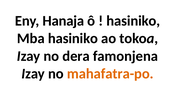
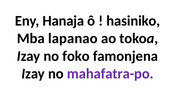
Mba hasiniko: hasiniko -> lapanao
dera: dera -> foko
mahafatra-po colour: orange -> purple
